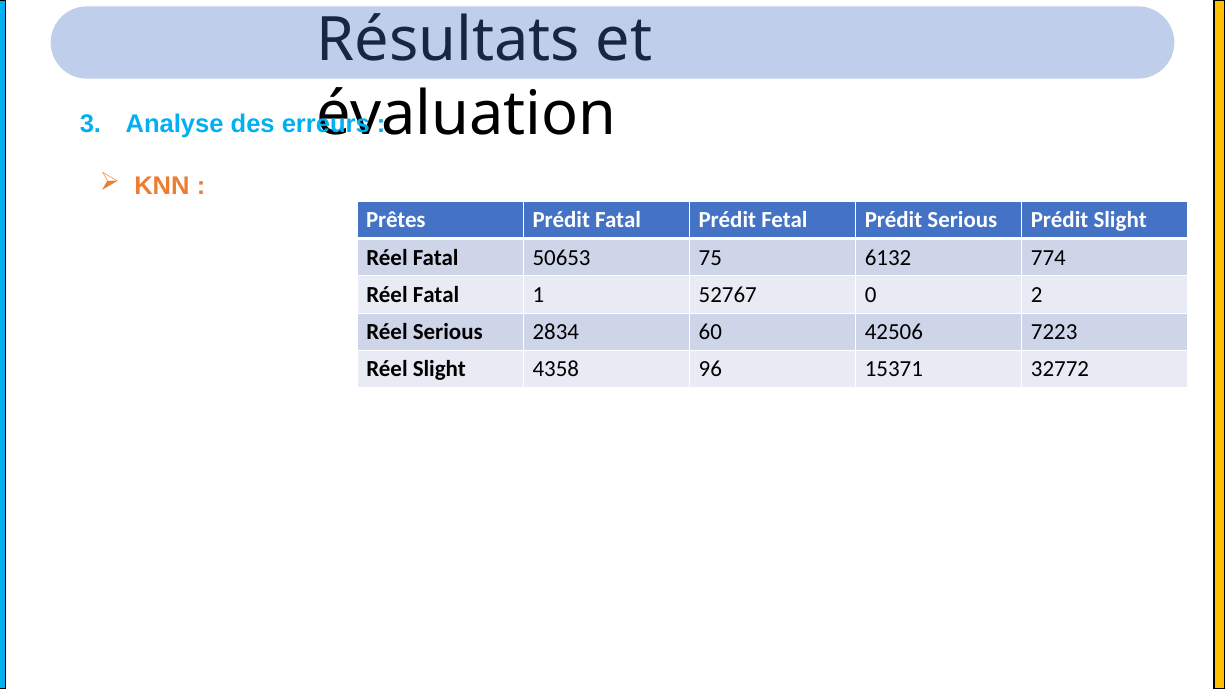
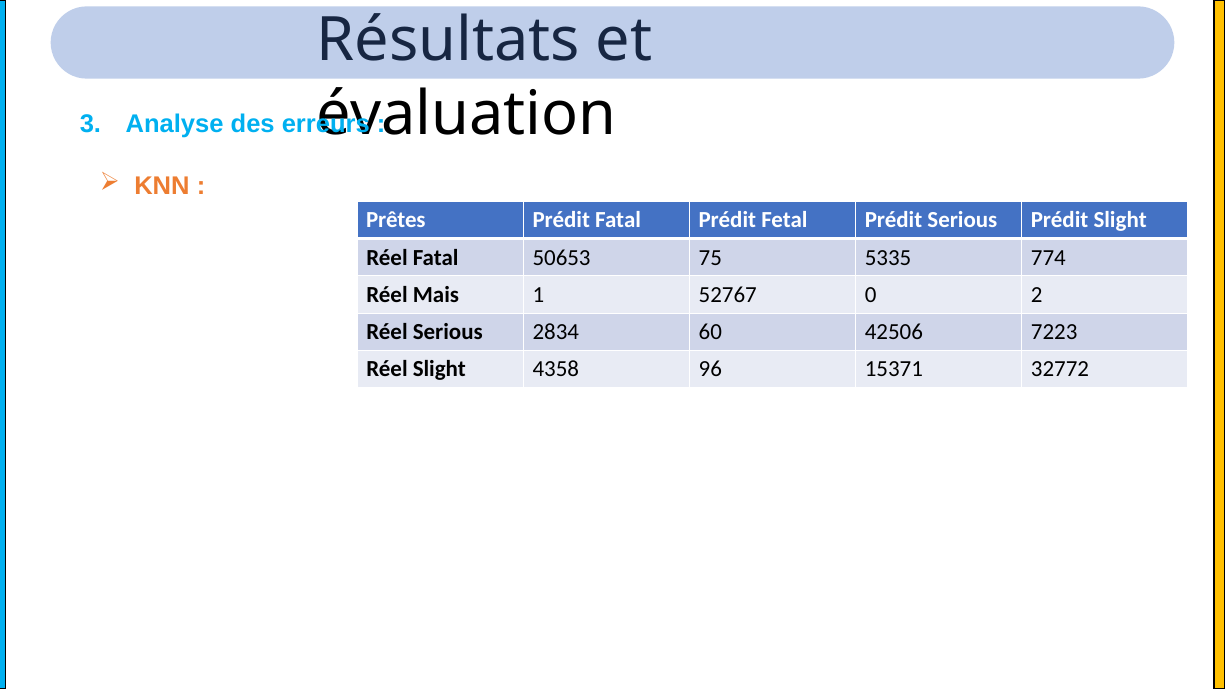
6132: 6132 -> 5335
Fatal at (436, 295): Fatal -> Mais
